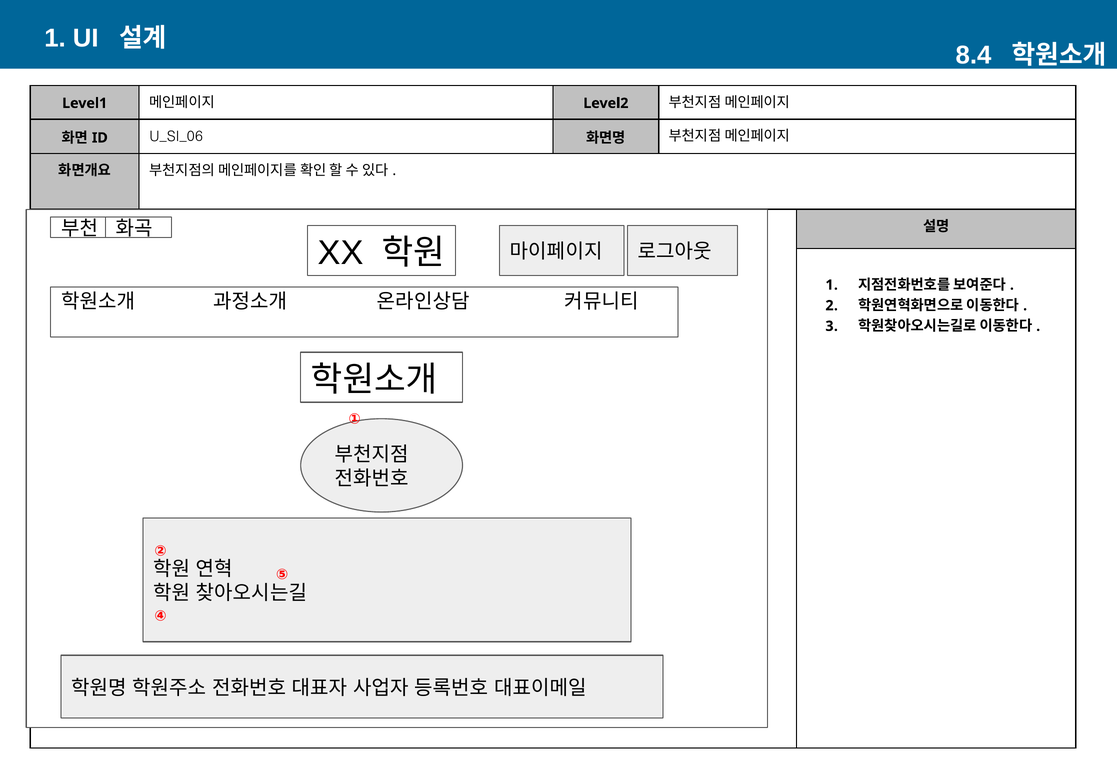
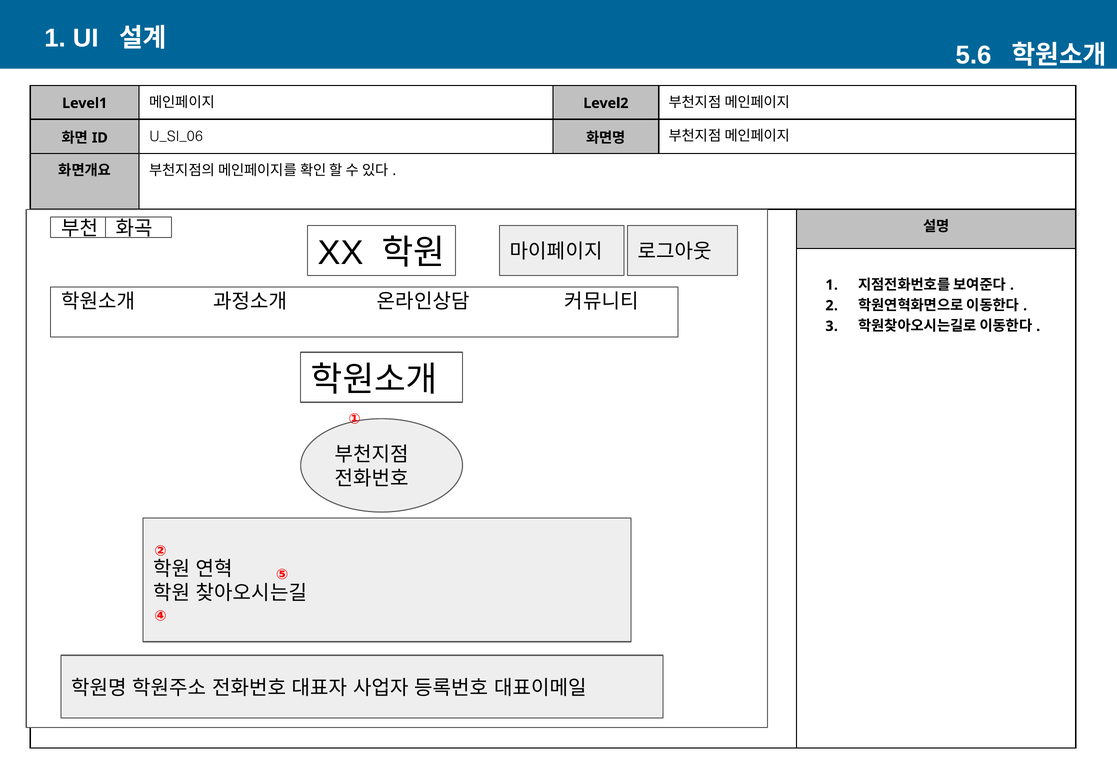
8.4: 8.4 -> 5.6
